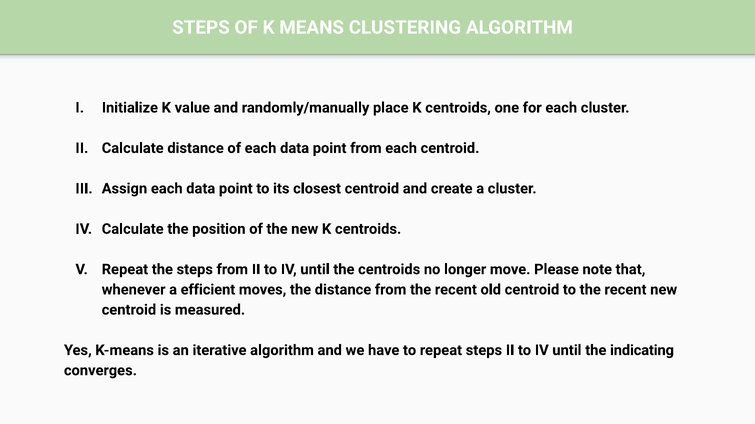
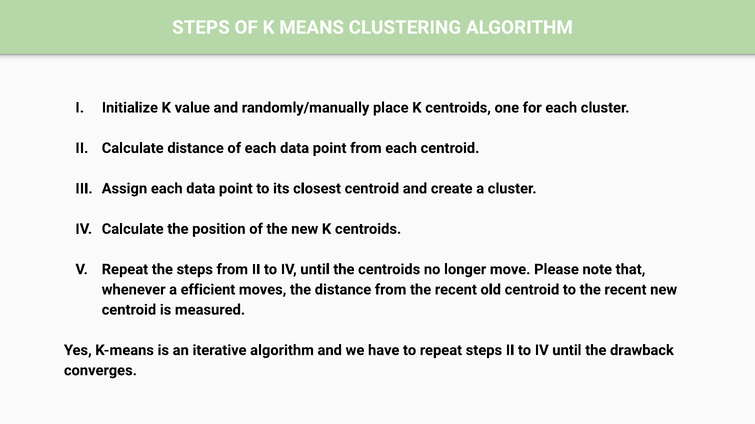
indicating: indicating -> drawback
